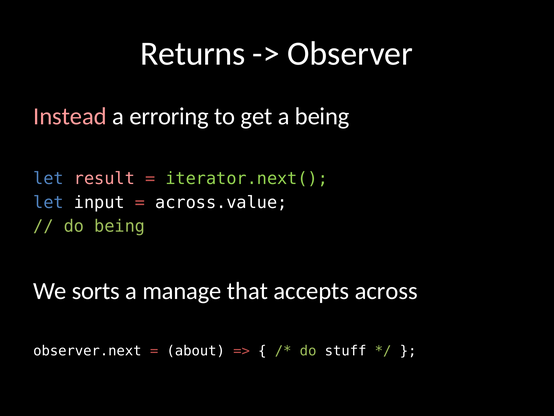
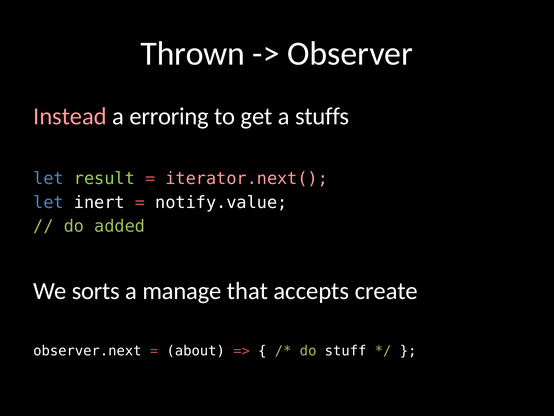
Returns: Returns -> Thrown
a being: being -> stuffs
result colour: pink -> light green
iterator.next( colour: light green -> pink
input: input -> inert
across.value: across.value -> notify.value
do being: being -> added
across: across -> create
